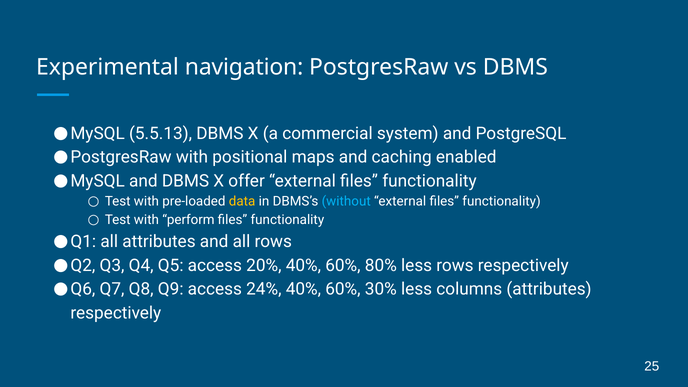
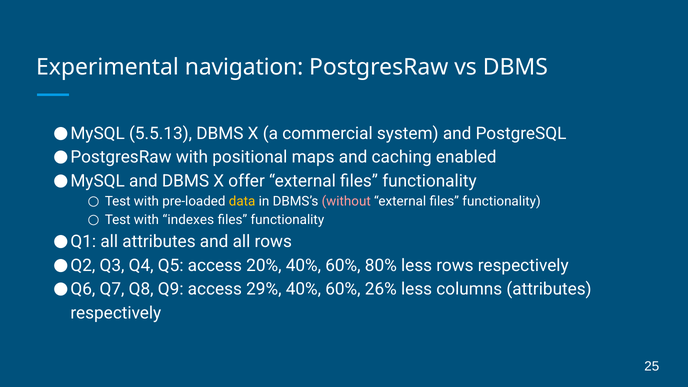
without colour: light blue -> pink
perform: perform -> indexes
24%: 24% -> 29%
30%: 30% -> 26%
